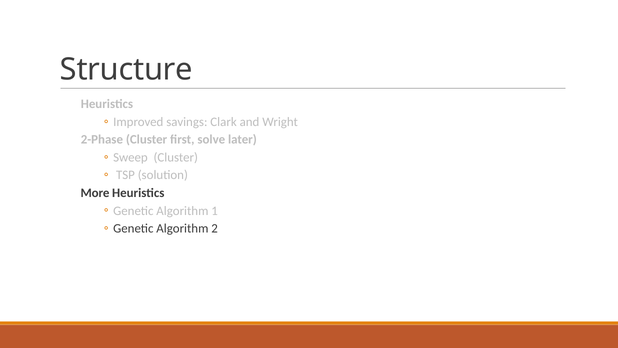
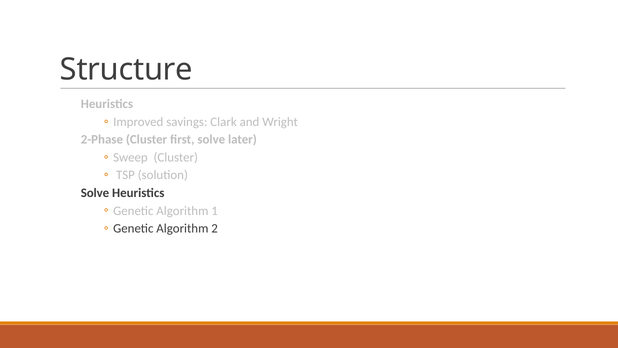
More at (95, 193): More -> Solve
